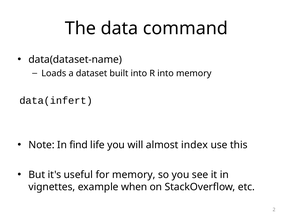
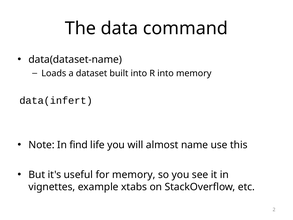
index: index -> name
when: when -> xtabs
